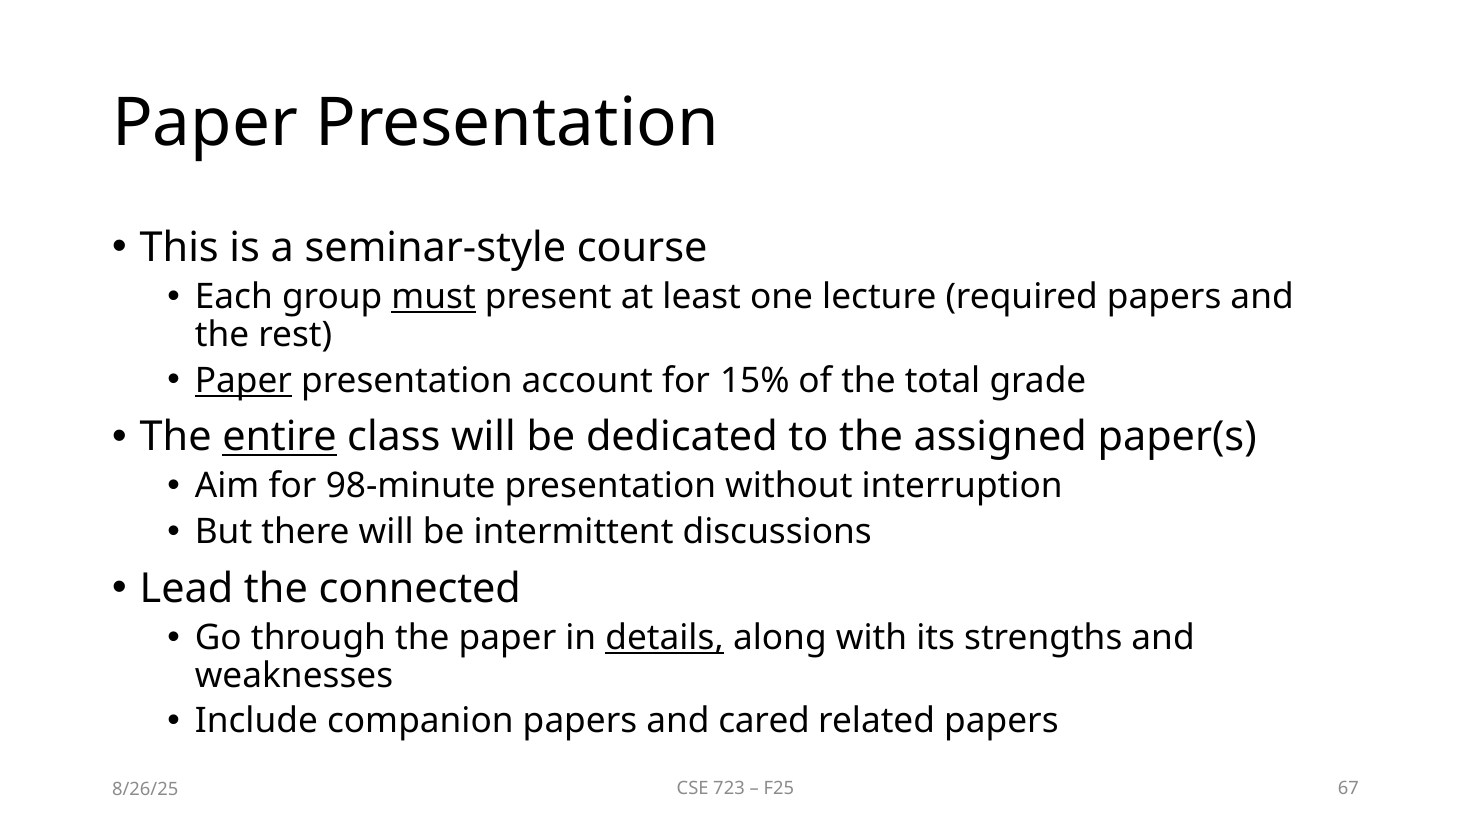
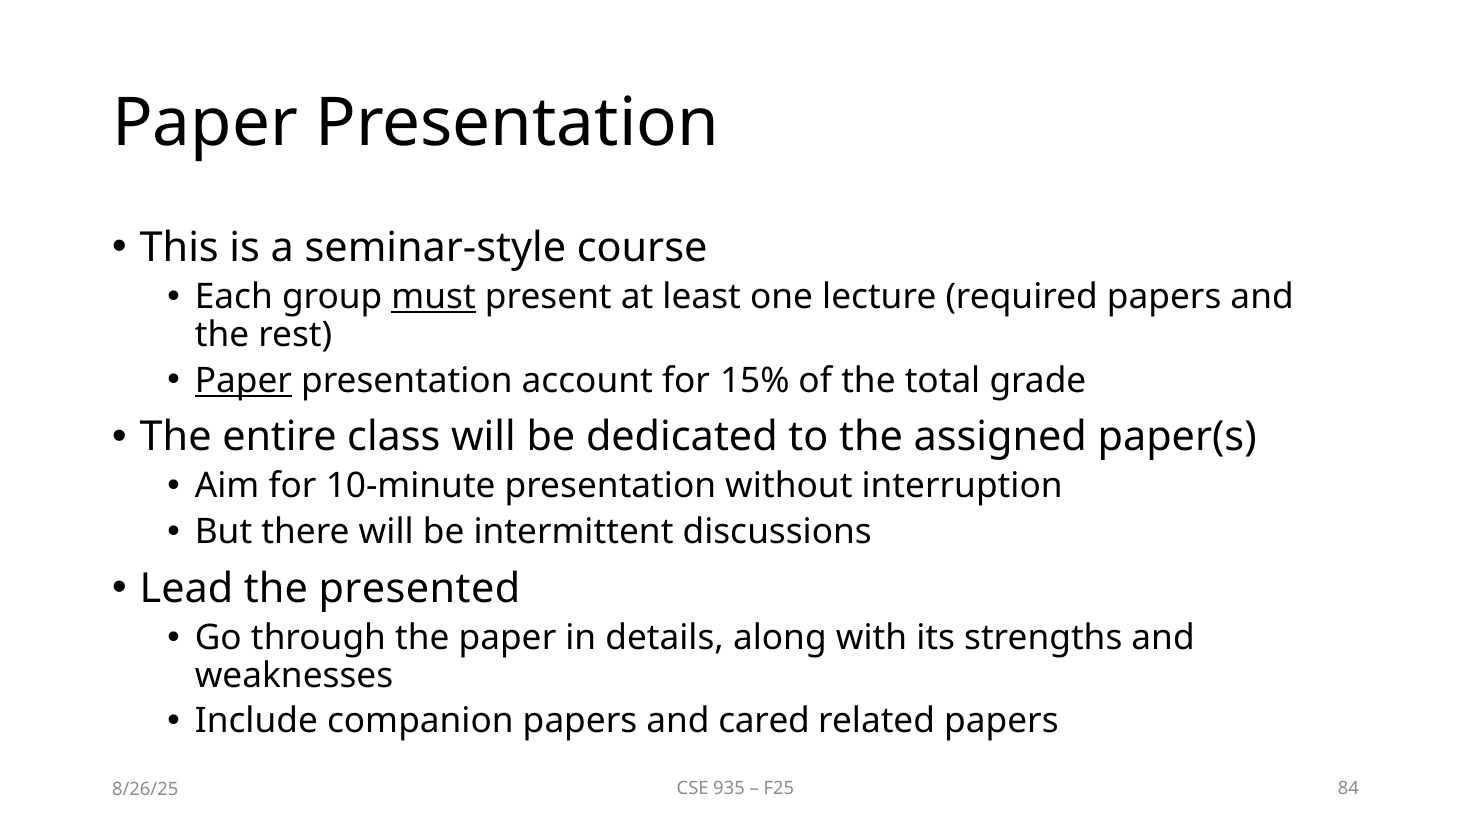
entire underline: present -> none
98-minute: 98-minute -> 10-minute
connected: connected -> presented
details underline: present -> none
723: 723 -> 935
67: 67 -> 84
